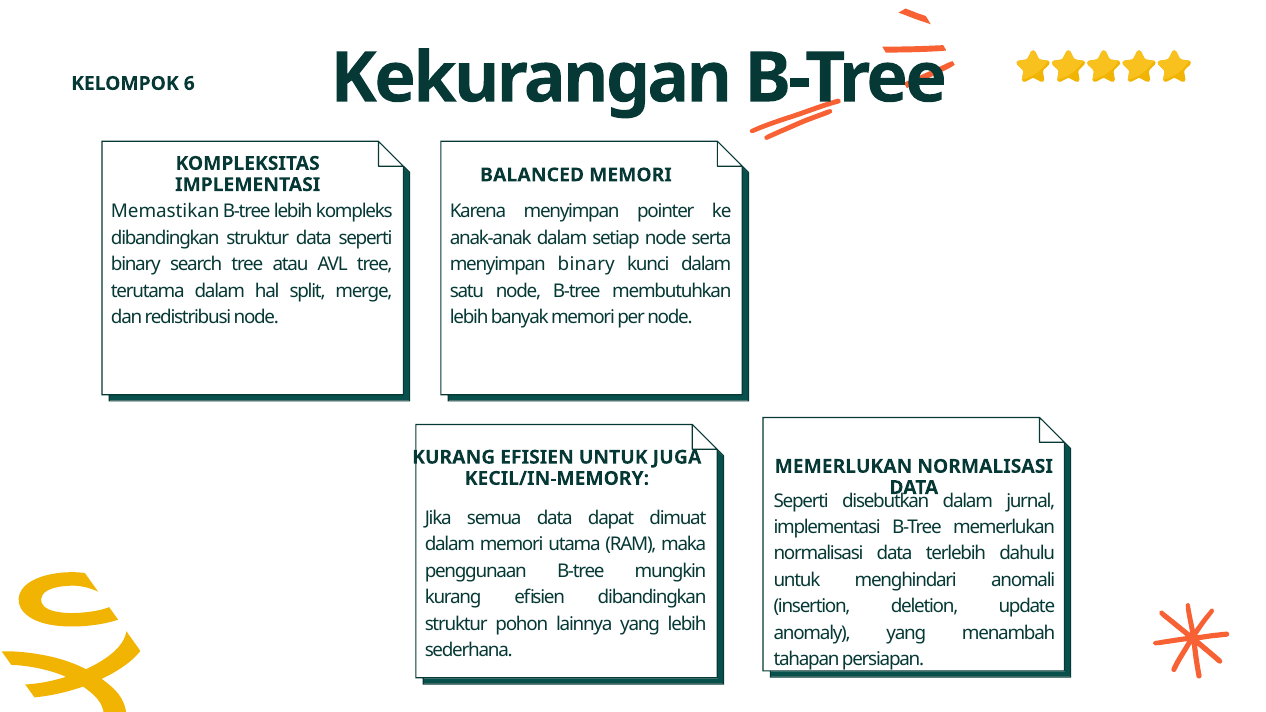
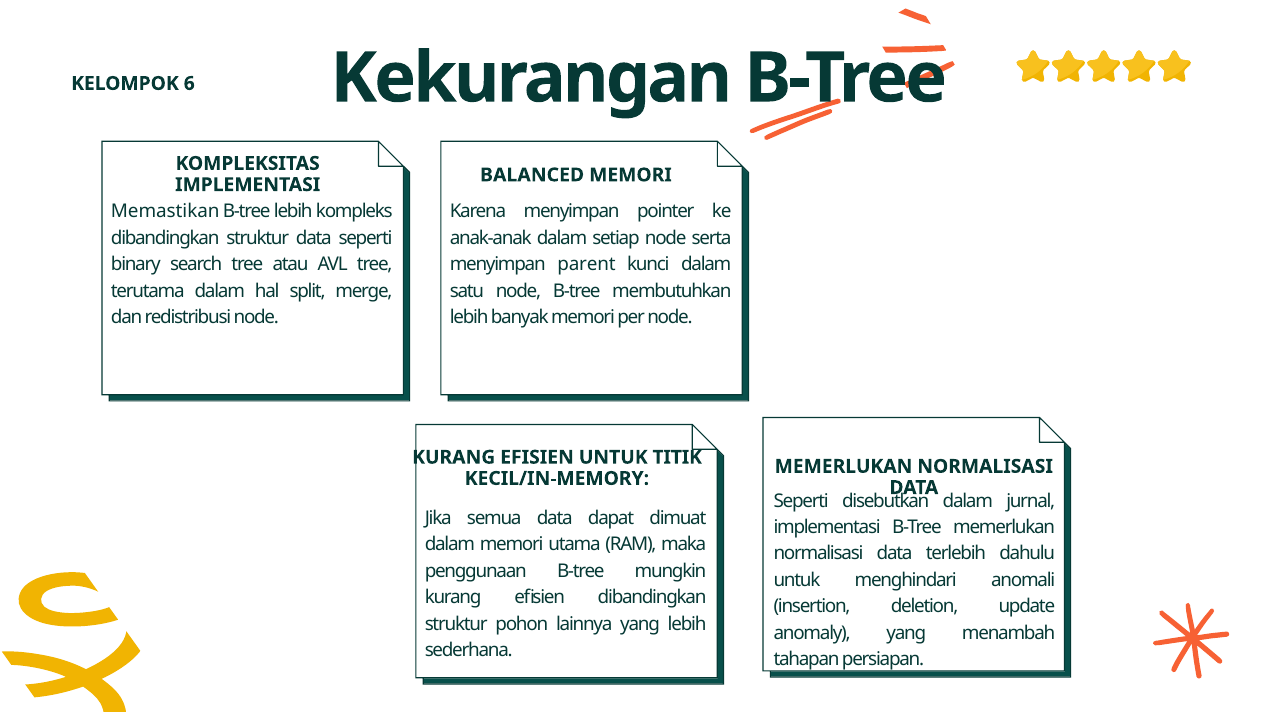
menyimpan binary: binary -> parent
JUGA: JUGA -> TITIK
